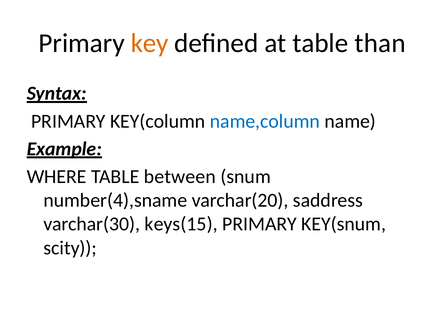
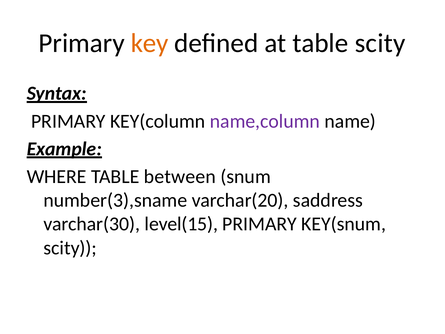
table than: than -> scity
name,column colour: blue -> purple
number(4),sname: number(4),sname -> number(3),sname
keys(15: keys(15 -> level(15
